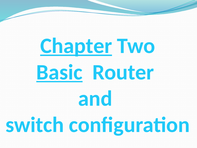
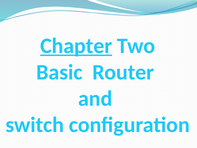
Basic underline: present -> none
